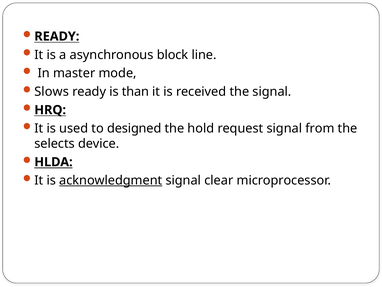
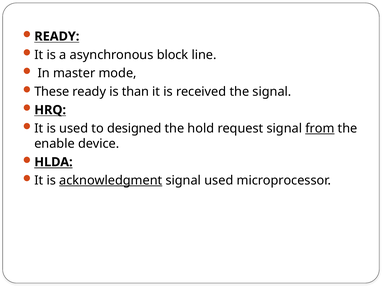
Slows: Slows -> These
from underline: none -> present
selects: selects -> enable
signal clear: clear -> used
